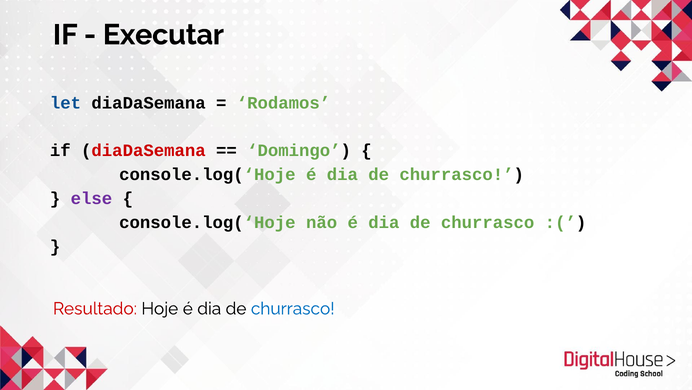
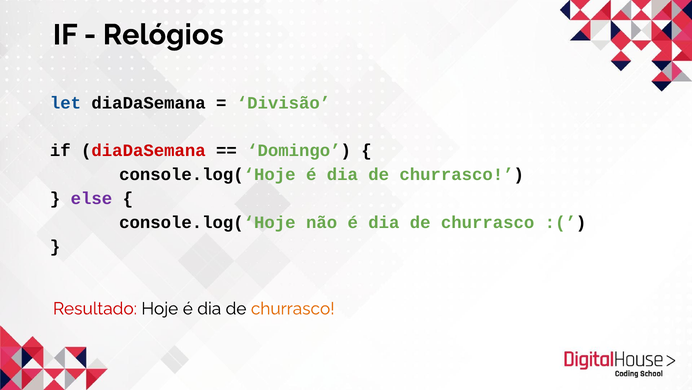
Executar: Executar -> Relógios
Rodamos: Rodamos -> Divisão
churrasco at (293, 308) colour: blue -> orange
